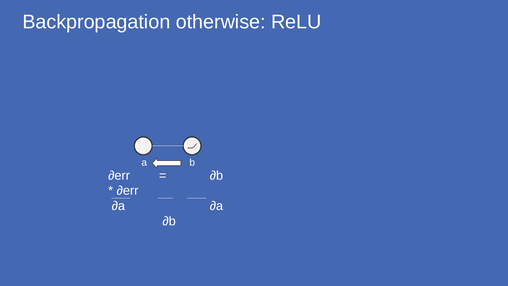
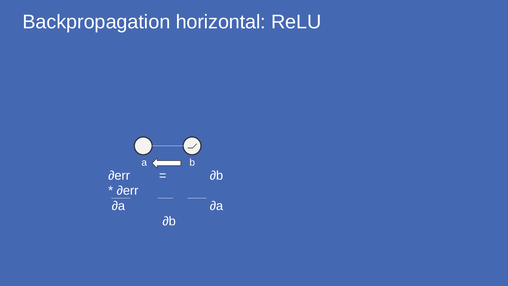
otherwise: otherwise -> horizontal
